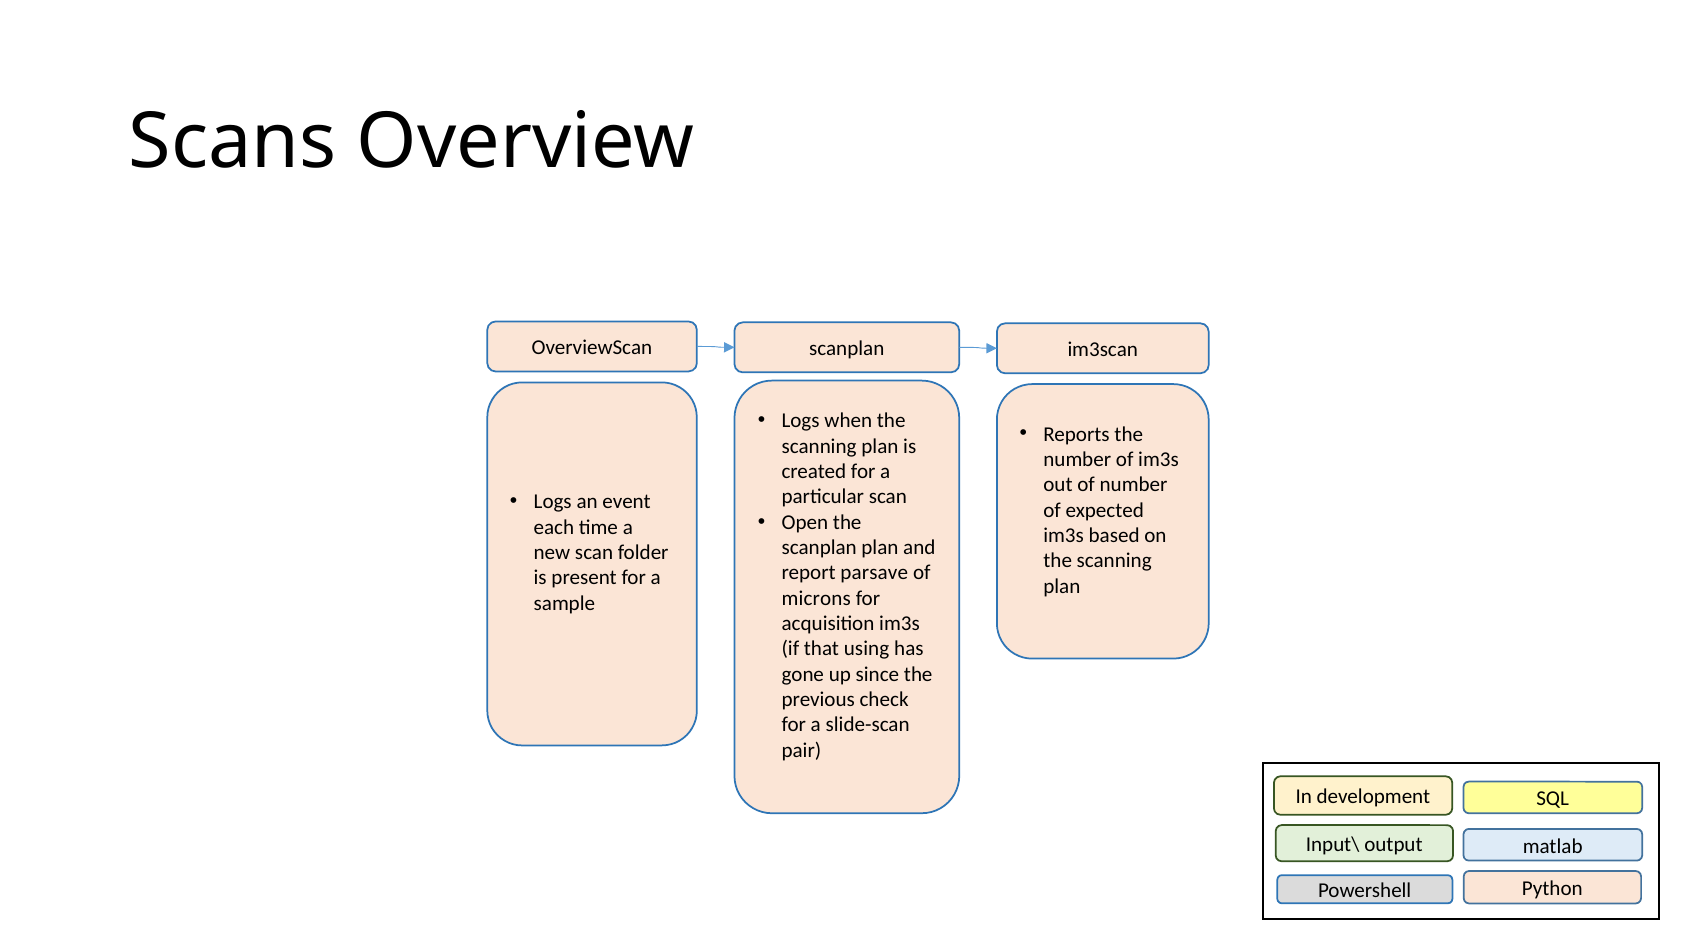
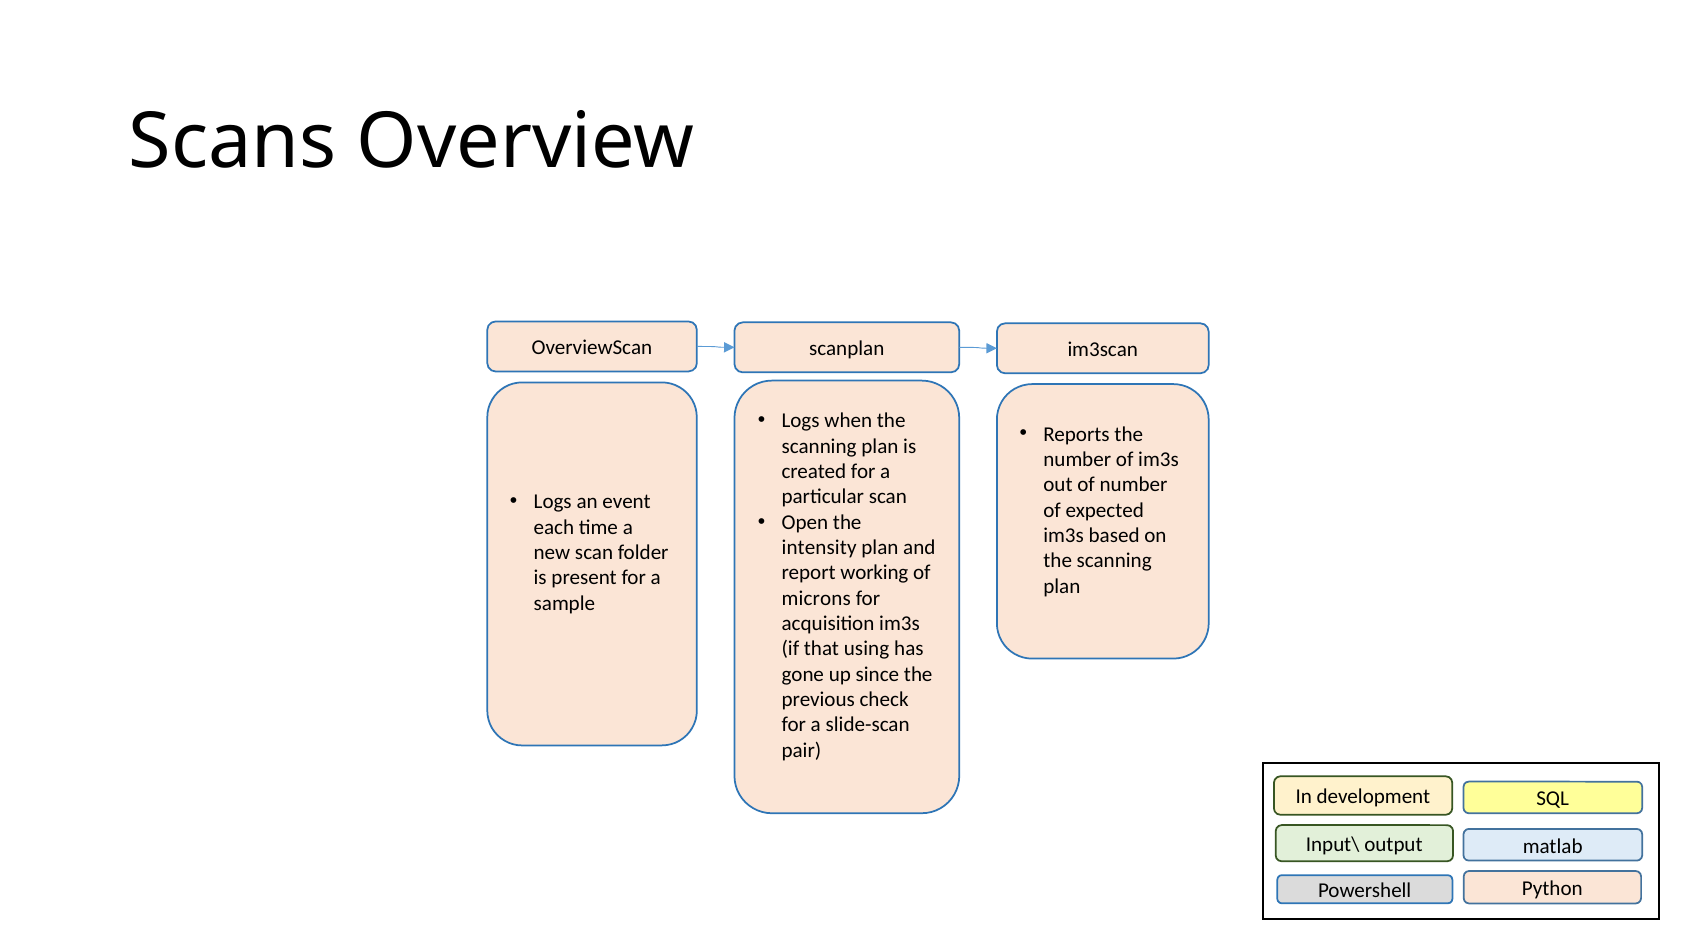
scanplan at (819, 548): scanplan -> intensity
parsave: parsave -> working
